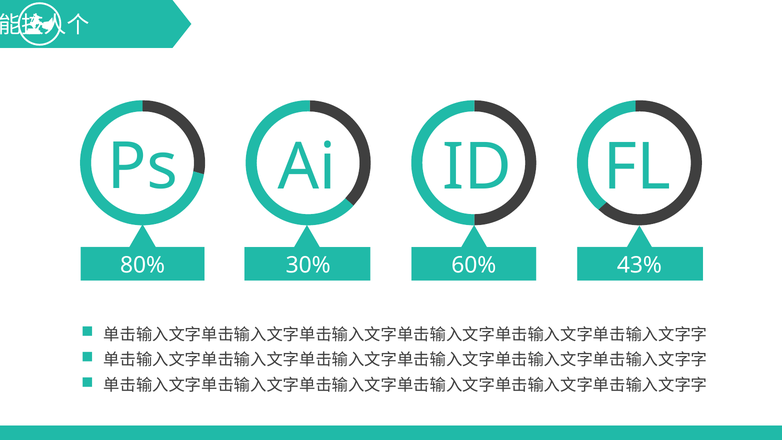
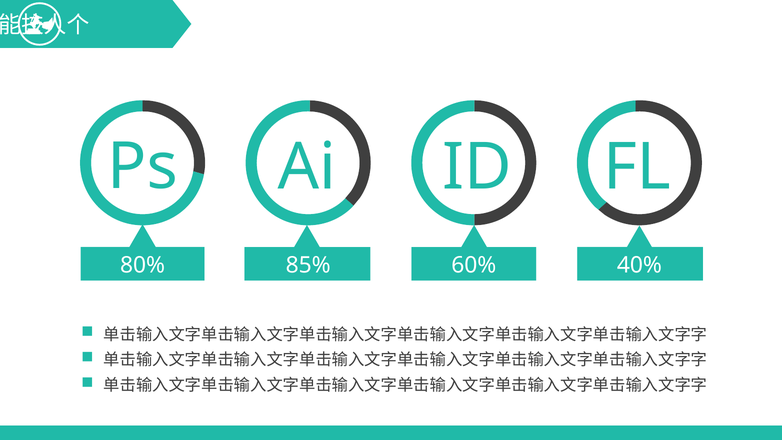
30%: 30% -> 85%
43%: 43% -> 40%
